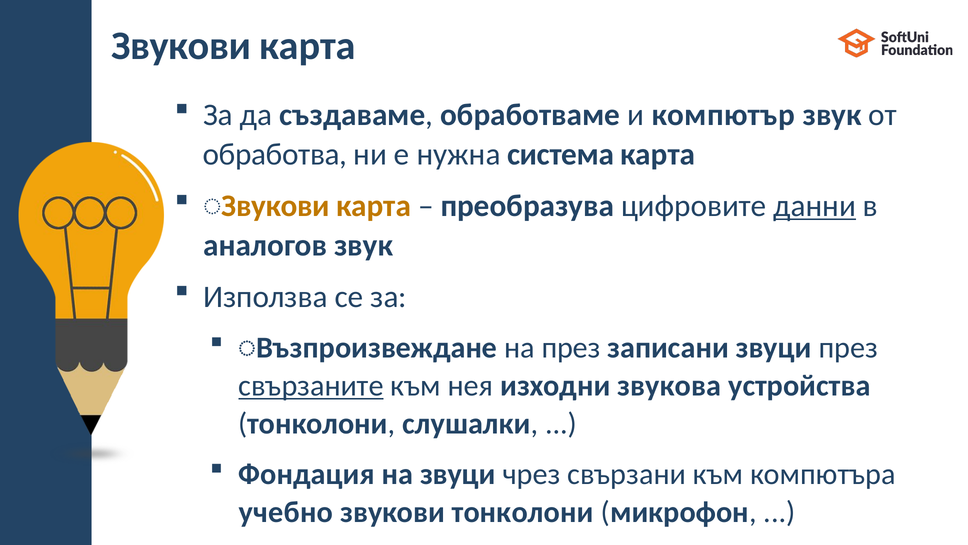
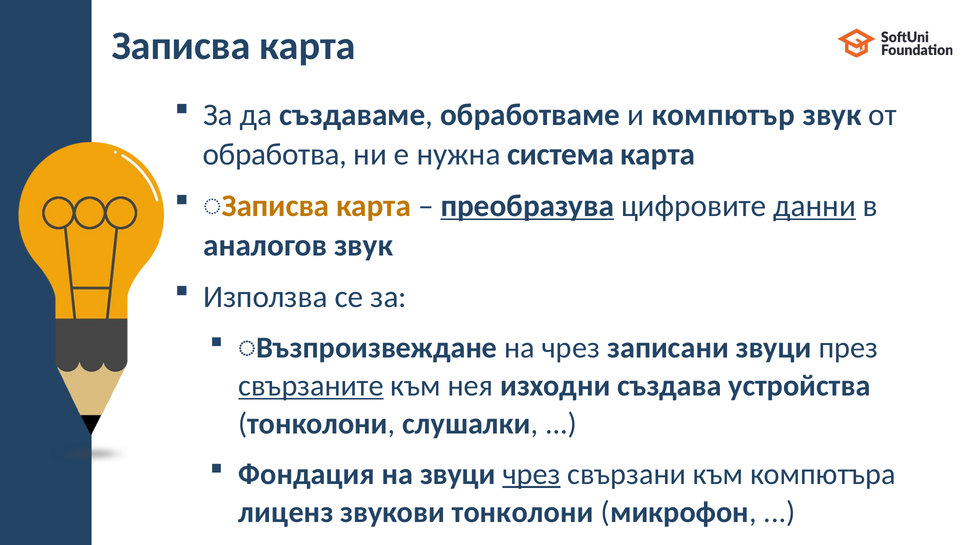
Звукови at (181, 46): Звукови -> Записва
Звукови at (276, 206): Звукови -> Записва
преобразува underline: none -> present
на през: през -> чрез
звукова: звукова -> създава
чрез at (532, 474) underline: none -> present
учебно: учебно -> лиценз
